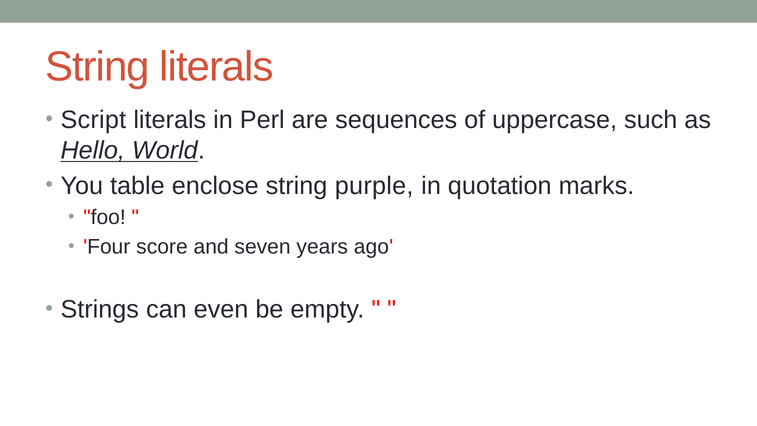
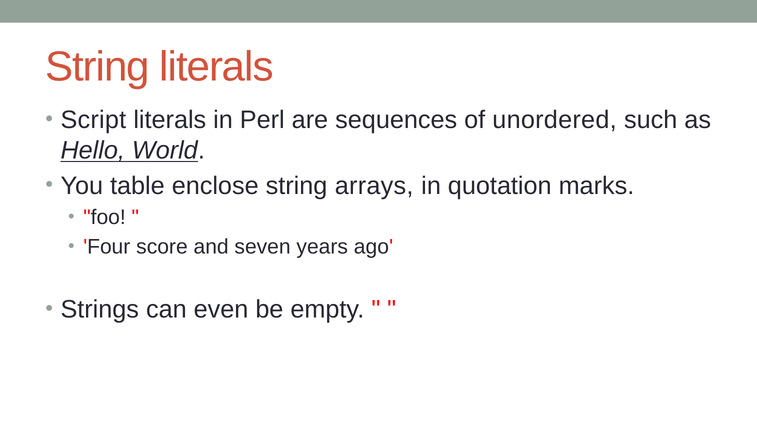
uppercase: uppercase -> unordered
purple: purple -> arrays
